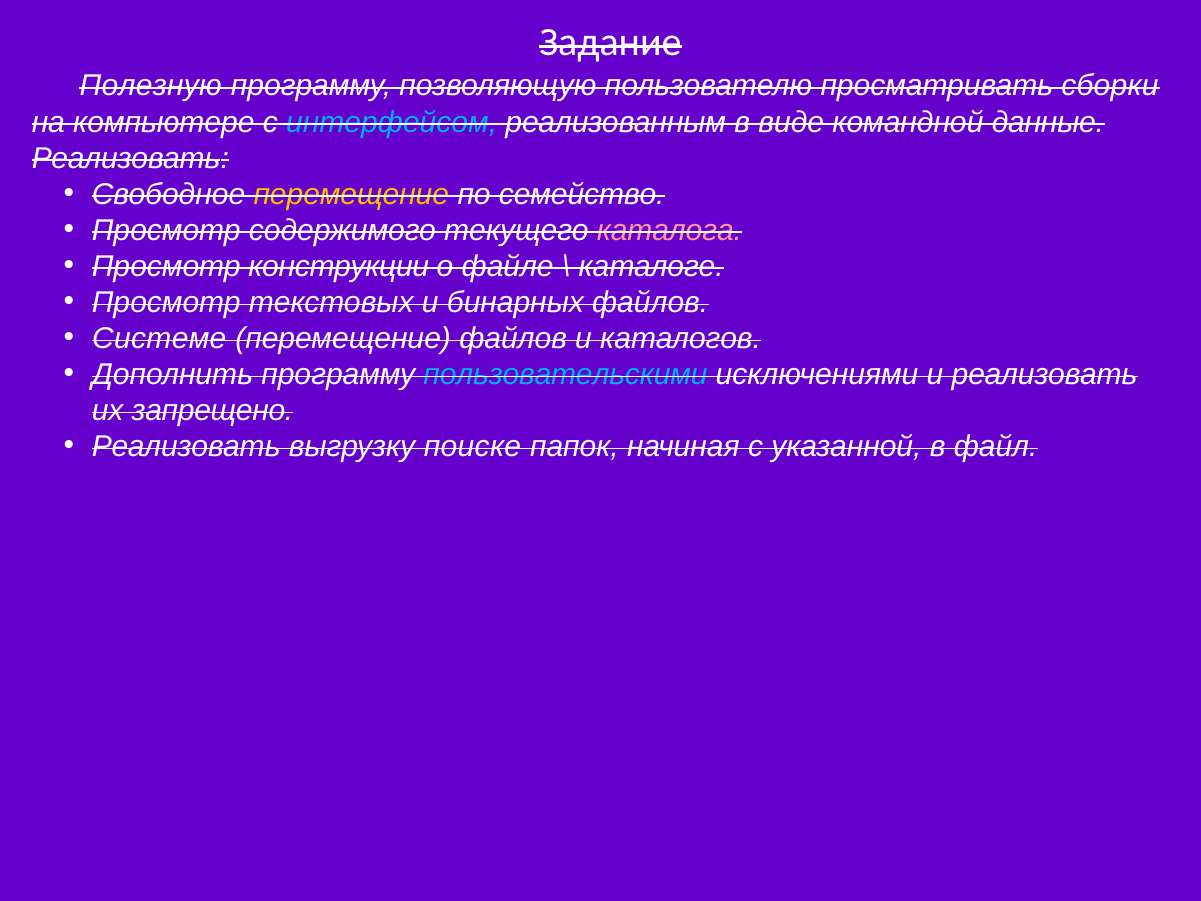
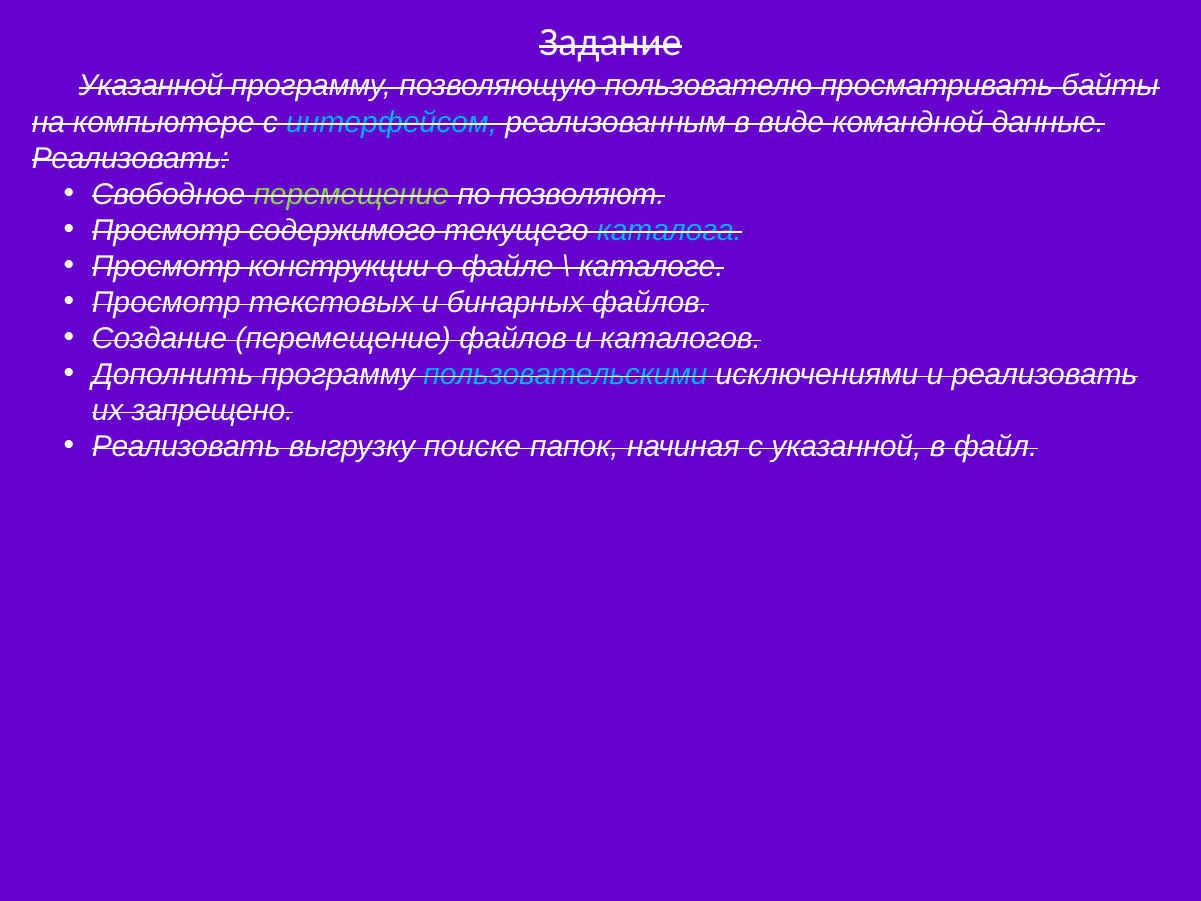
Полезную at (151, 86): Полезную -> Указанной
сборки: сборки -> байты
перемещение at (351, 194) colour: yellow -> light green
семейство: семейство -> позволяют
каталога colour: pink -> light blue
Системе: Системе -> Создание
